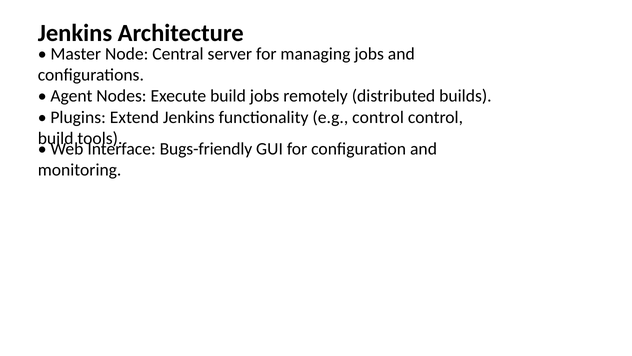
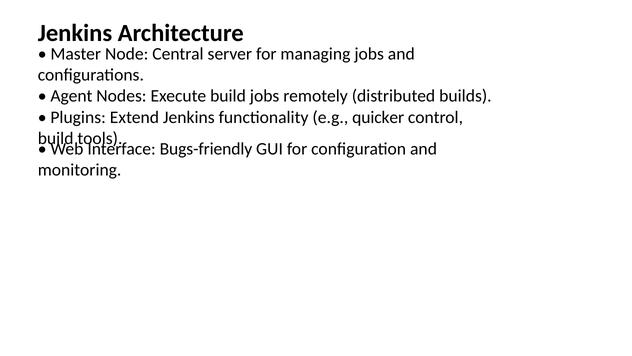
e.g control: control -> quicker
